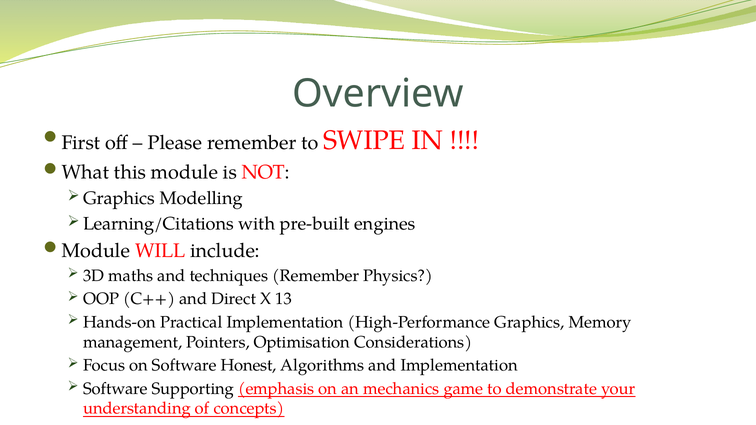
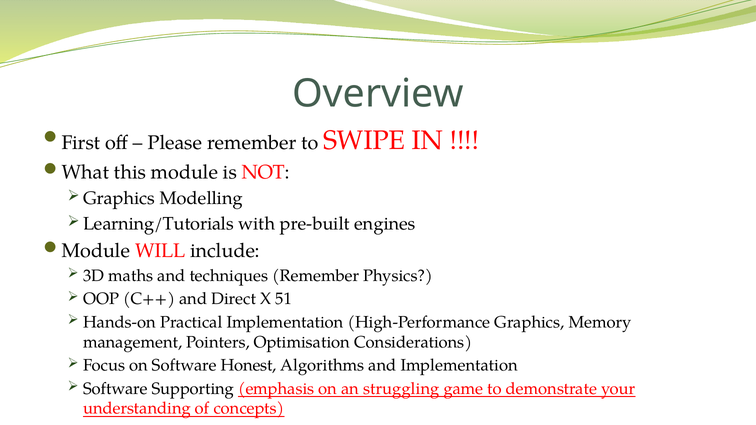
Learning/Citations: Learning/Citations -> Learning/Tutorials
13: 13 -> 51
mechanics: mechanics -> struggling
